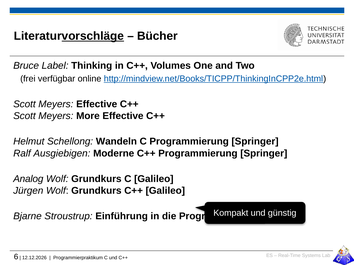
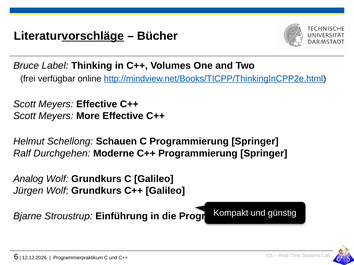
Wandeln: Wandeln -> Schauen
Ausgiebigen: Ausgiebigen -> Durchgehen
